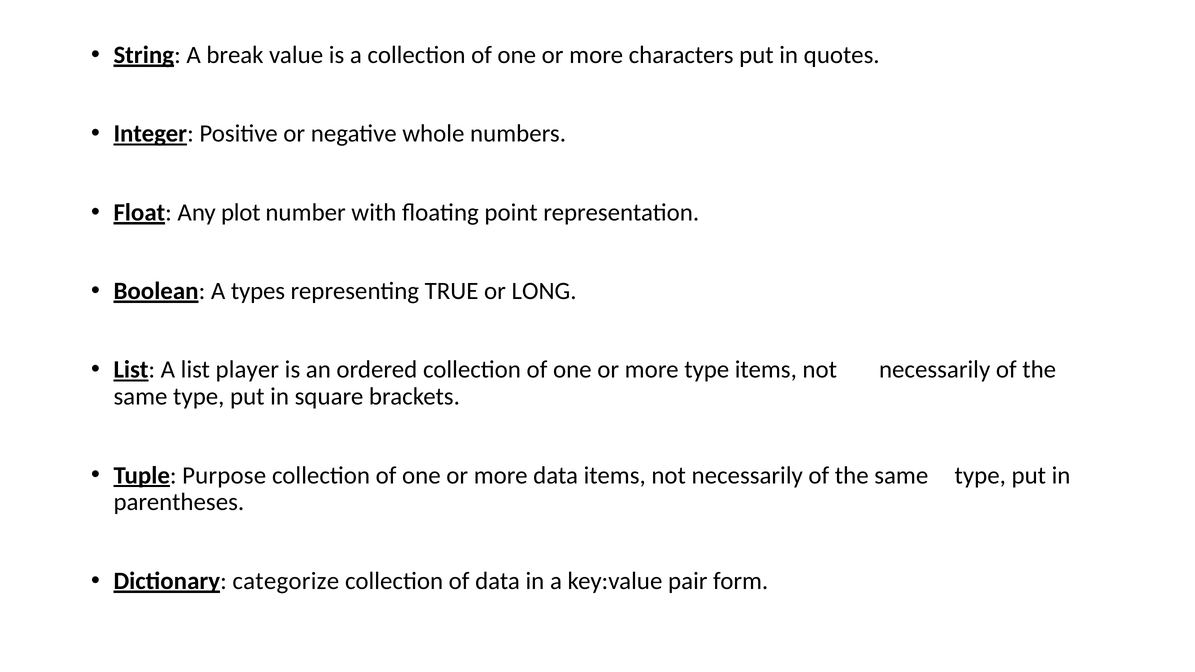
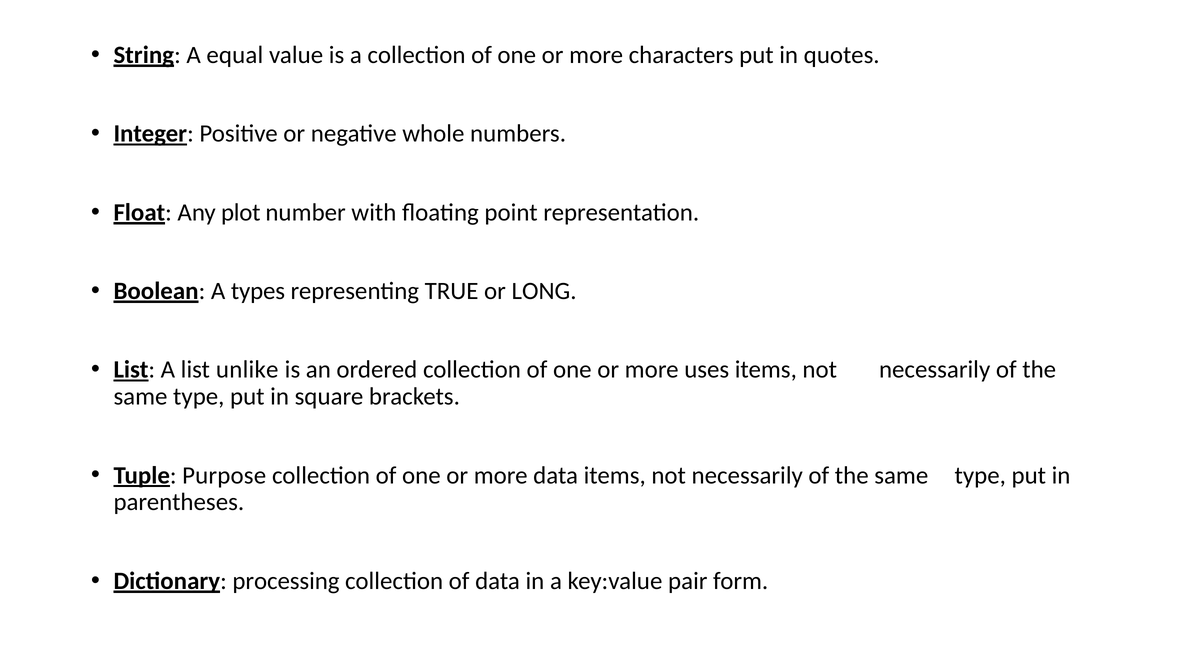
break: break -> equal
player: player -> unlike
more type: type -> uses
categorize: categorize -> processing
